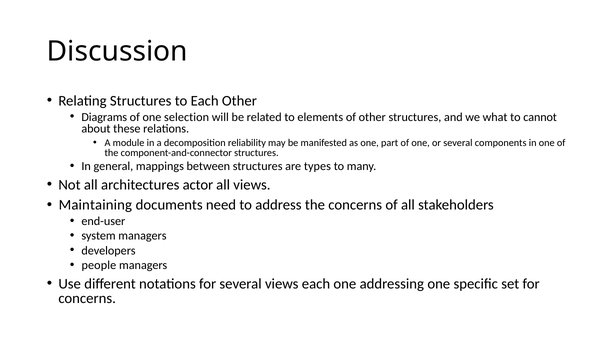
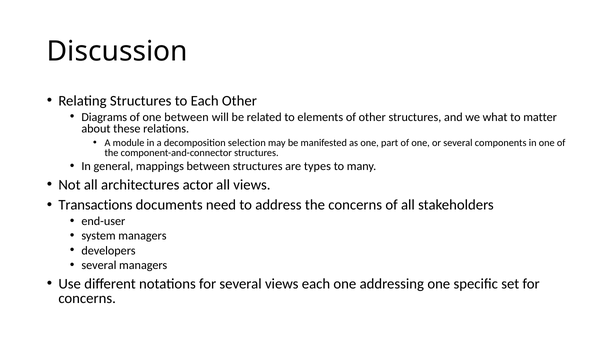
one selection: selection -> between
cannot: cannot -> matter
reliability: reliability -> selection
Maintaining: Maintaining -> Transactions
people at (99, 265): people -> several
